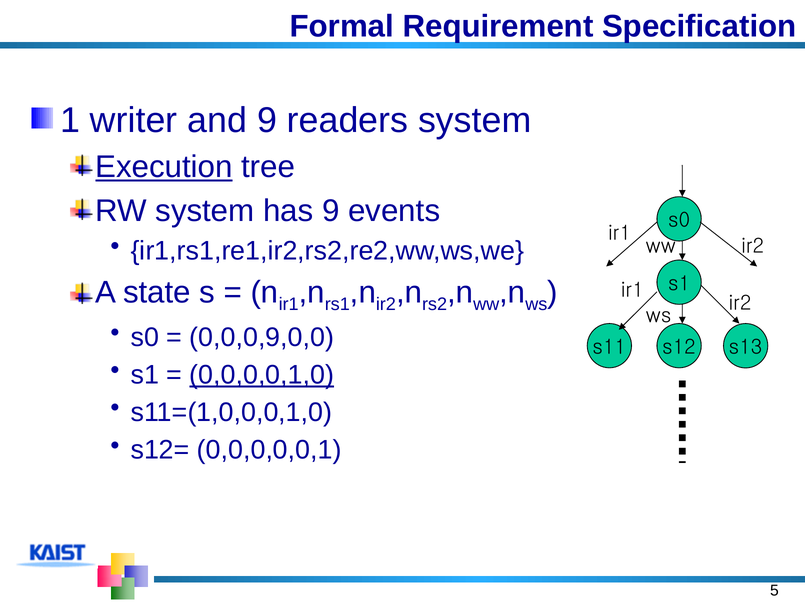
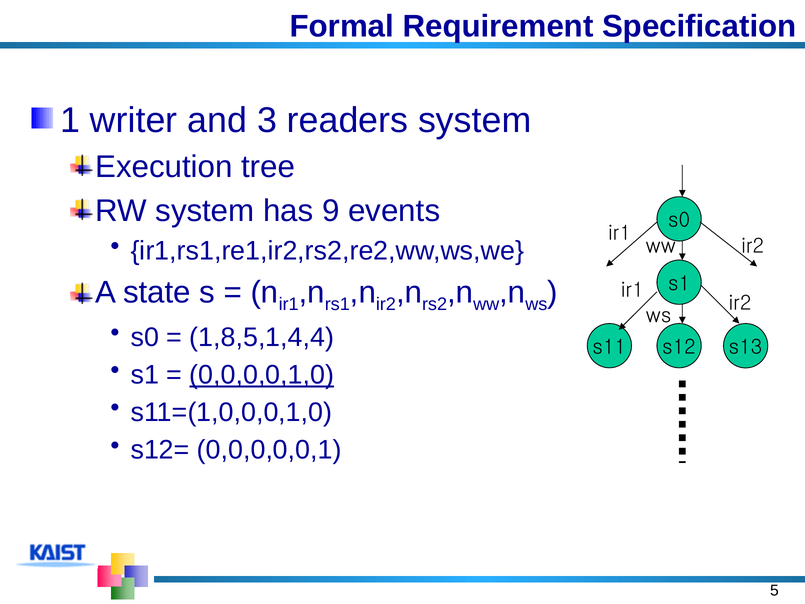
and 9: 9 -> 3
Execution underline: present -> none
0,0,0,9,0,0: 0,0,0,9,0,0 -> 1,8,5,1,4,4
